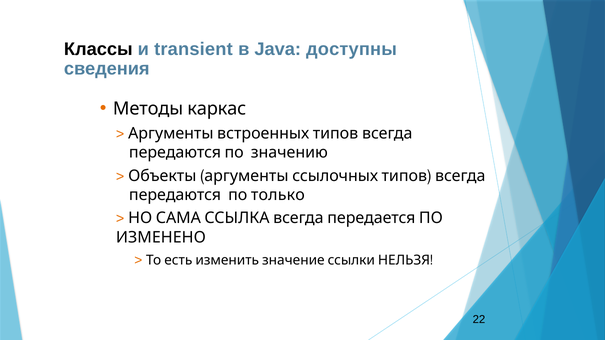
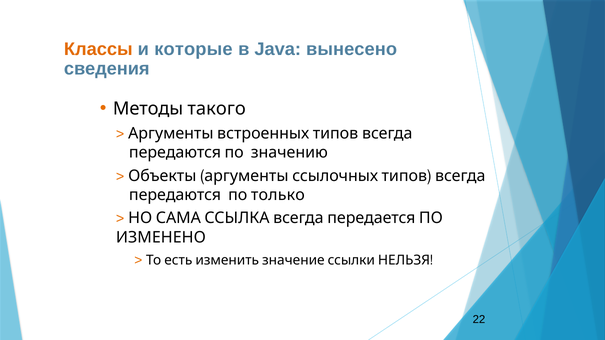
Классы colour: black -> orange
transient: transient -> которые
доступны: доступны -> вынесено
каркас: каркас -> такого
